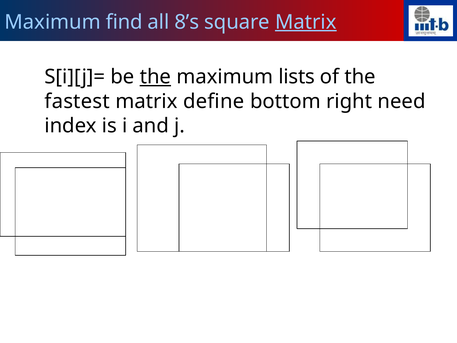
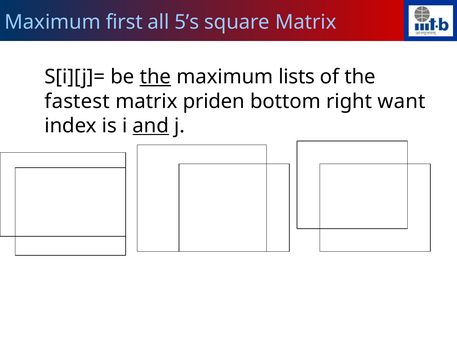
find: find -> first
8’s: 8’s -> 5’s
Matrix at (306, 22) underline: present -> none
define: define -> priden
need: need -> want
and underline: none -> present
